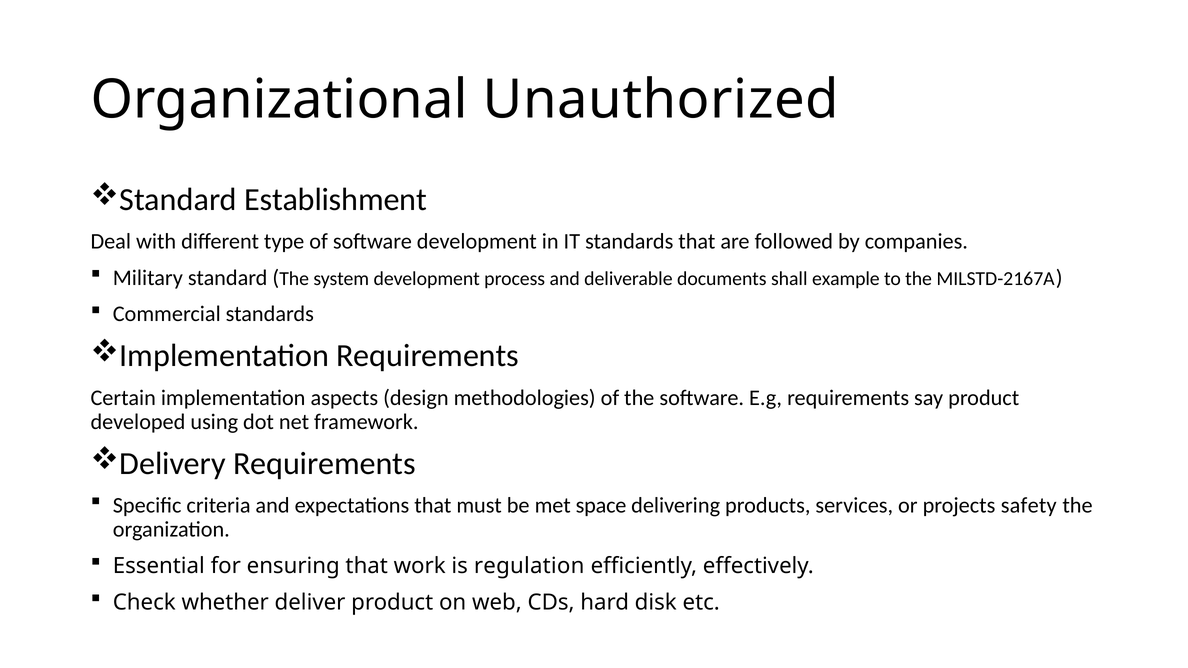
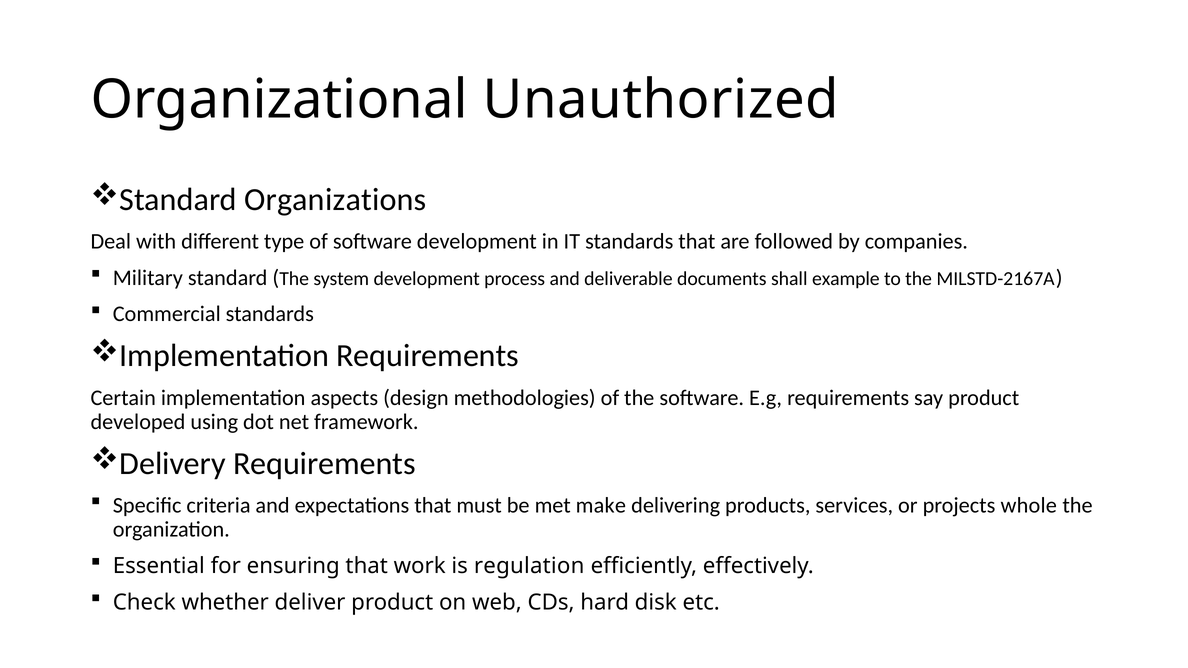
Establishment: Establishment -> Organizations
space: space -> make
safety: safety -> whole
